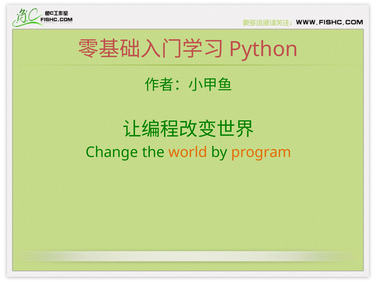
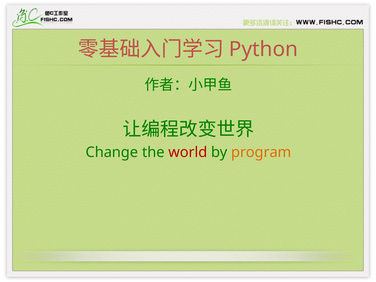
world colour: orange -> red
